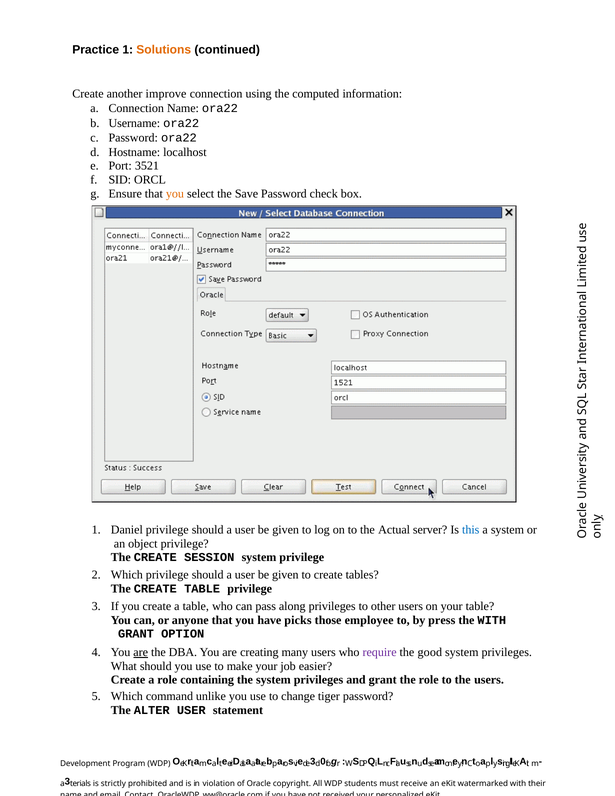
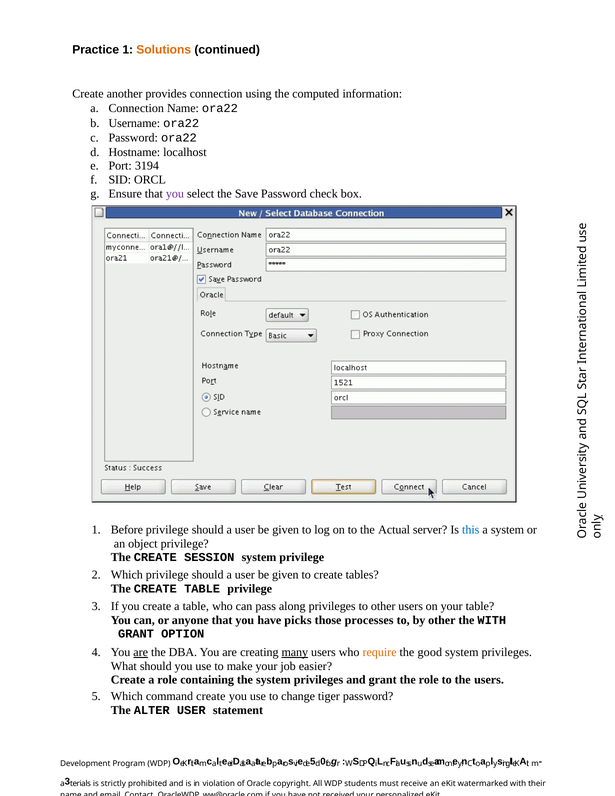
improve: improve -> provides
3521: 3521 -> 3194
you at (175, 194) colour: orange -> purple
Daniel: Daniel -> Before
employee: employee -> processes
by press: press -> other
many underline: none -> present
require colour: purple -> orange
command unlike: unlike -> create
3 at (313, 761): 3 -> 5
